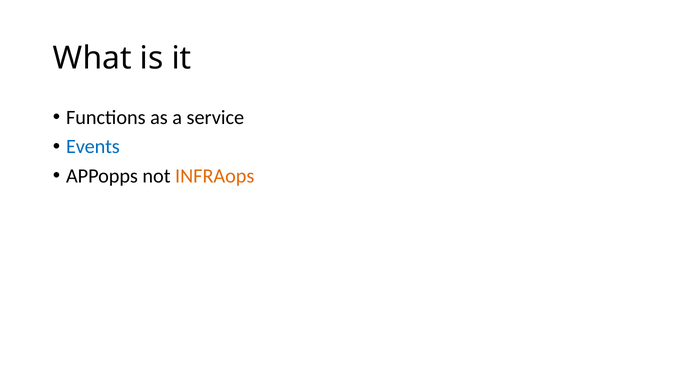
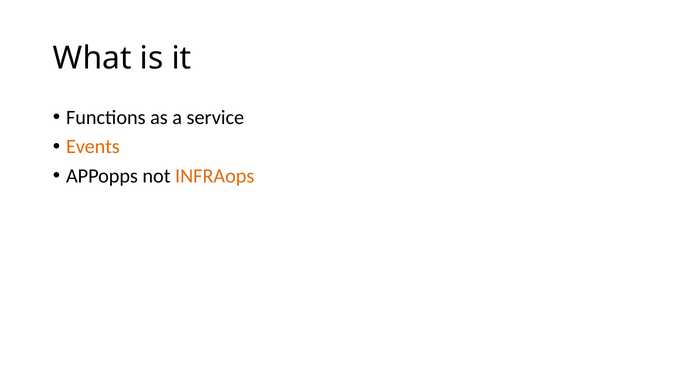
Events colour: blue -> orange
